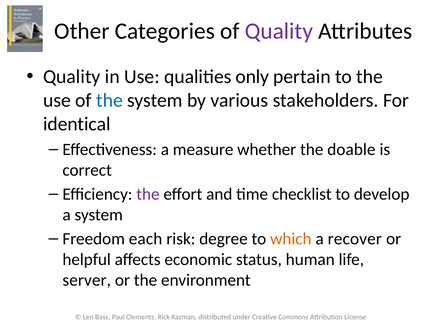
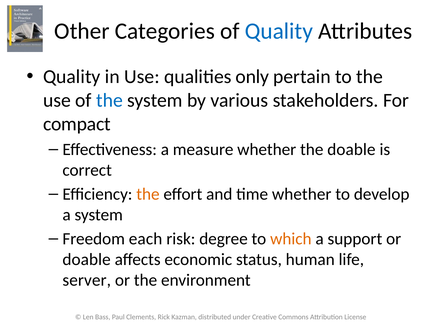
Quality at (279, 31) colour: purple -> blue
identical: identical -> compact
the at (148, 194) colour: purple -> orange
time checklist: checklist -> whether
recover: recover -> support
helpful at (87, 259): helpful -> doable
